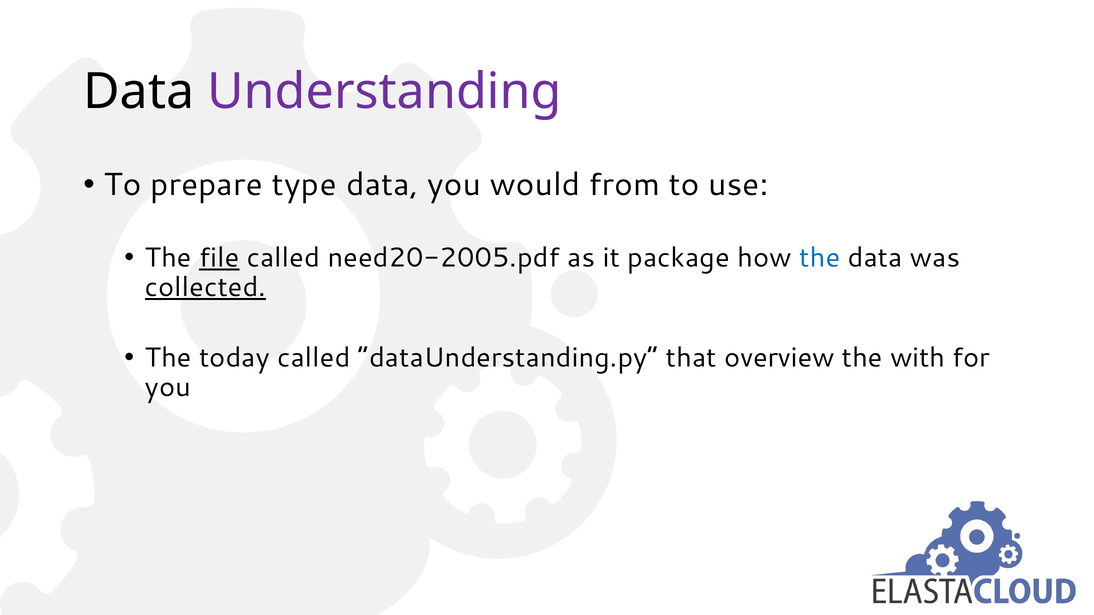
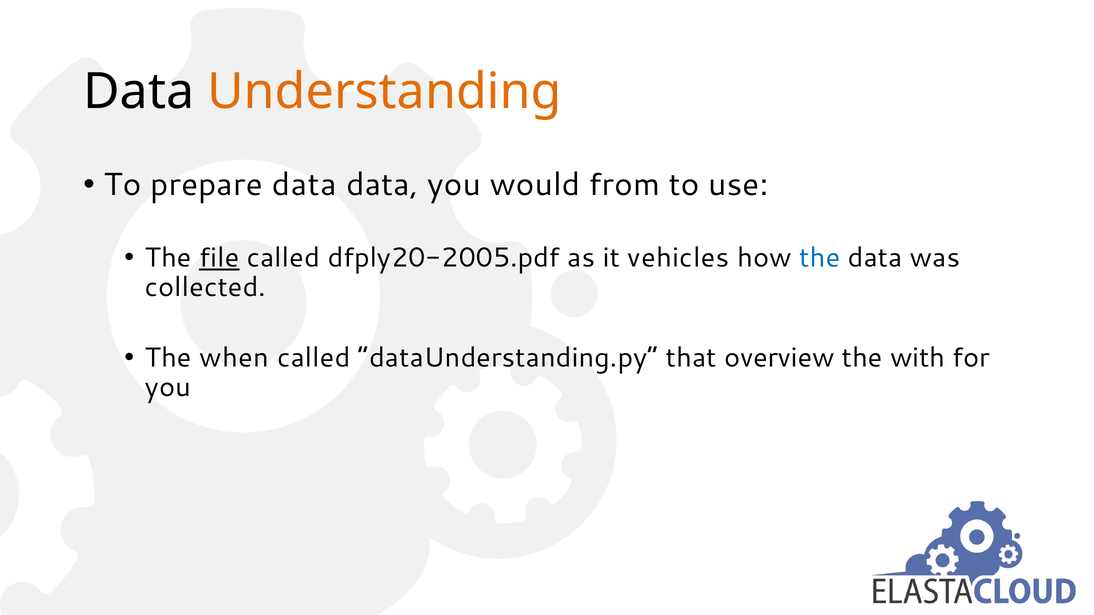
Understanding colour: purple -> orange
prepare type: type -> data
need20-2005.pdf: need20-2005.pdf -> dfply20-2005.pdf
package: package -> vehicles
collected underline: present -> none
today: today -> when
